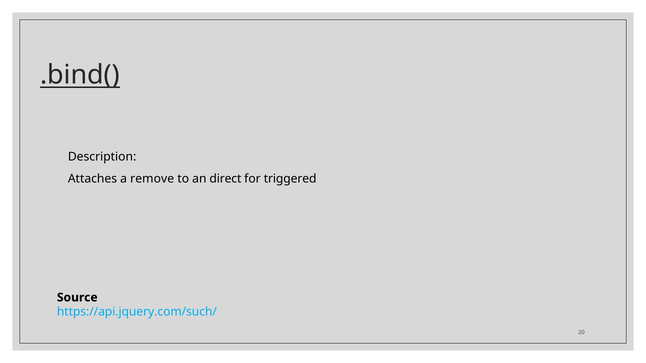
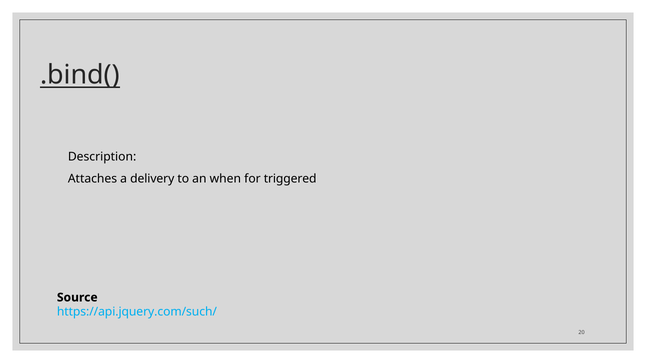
remove: remove -> delivery
direct: direct -> when
